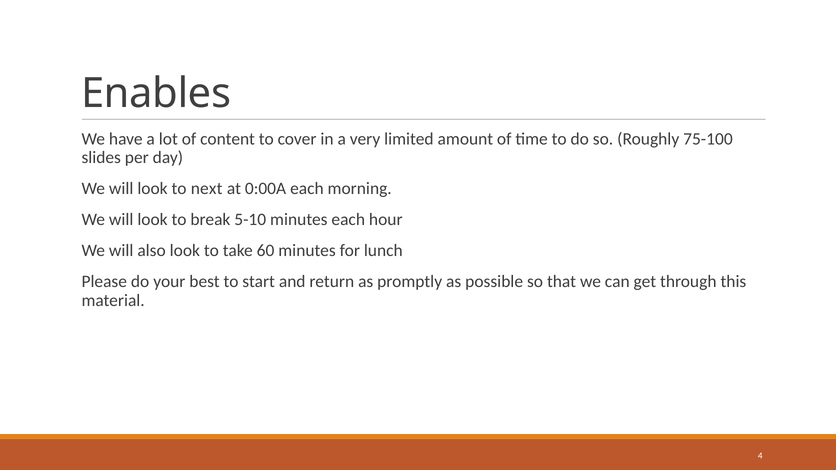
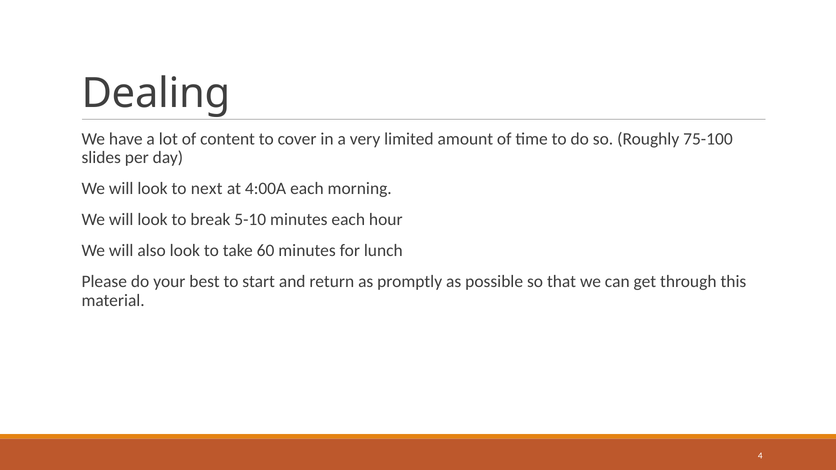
Enables: Enables -> Dealing
0:00A: 0:00A -> 4:00A
